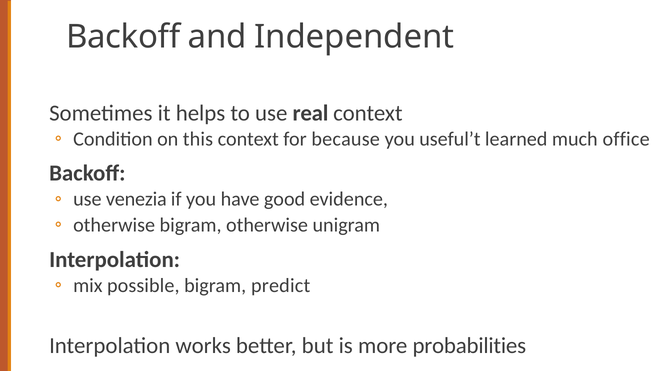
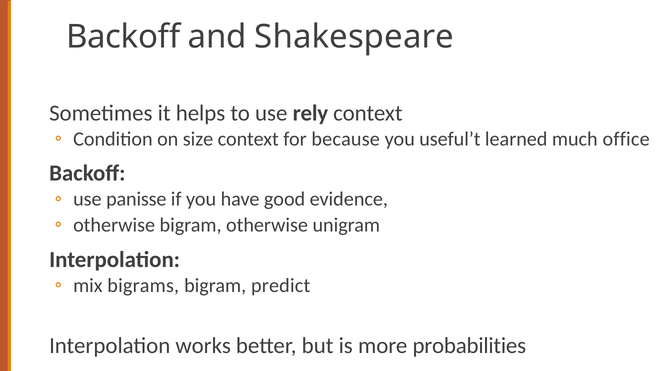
Independent: Independent -> Shakespeare
real: real -> rely
this: this -> size
venezia: venezia -> panisse
possible: possible -> bigrams
